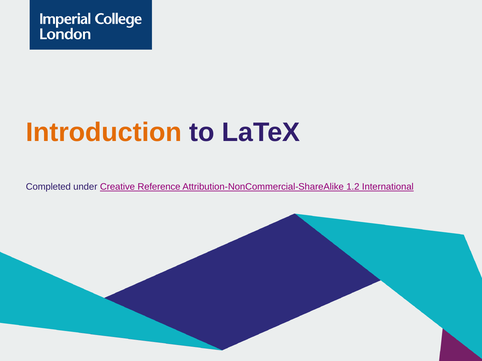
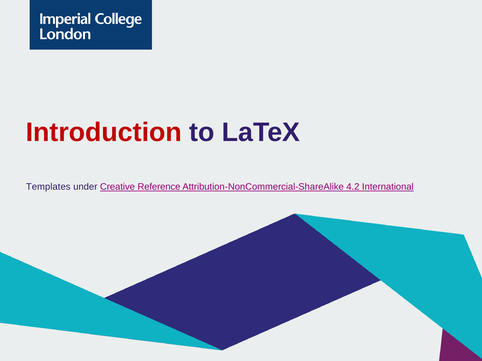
Introduction colour: orange -> red
Completed: Completed -> Templates
1.2: 1.2 -> 4.2
